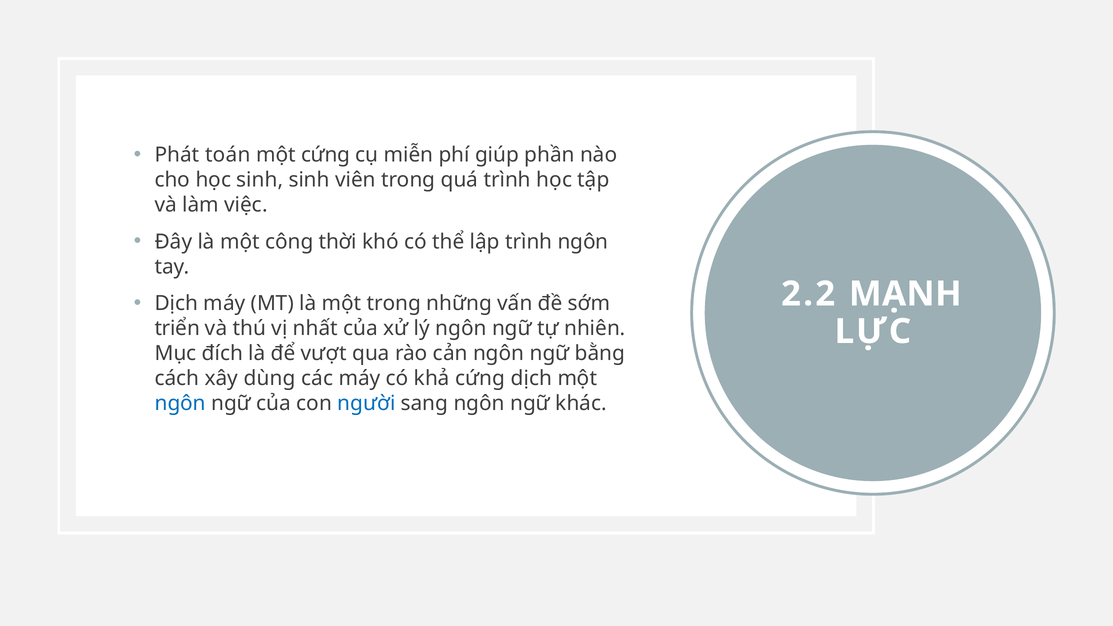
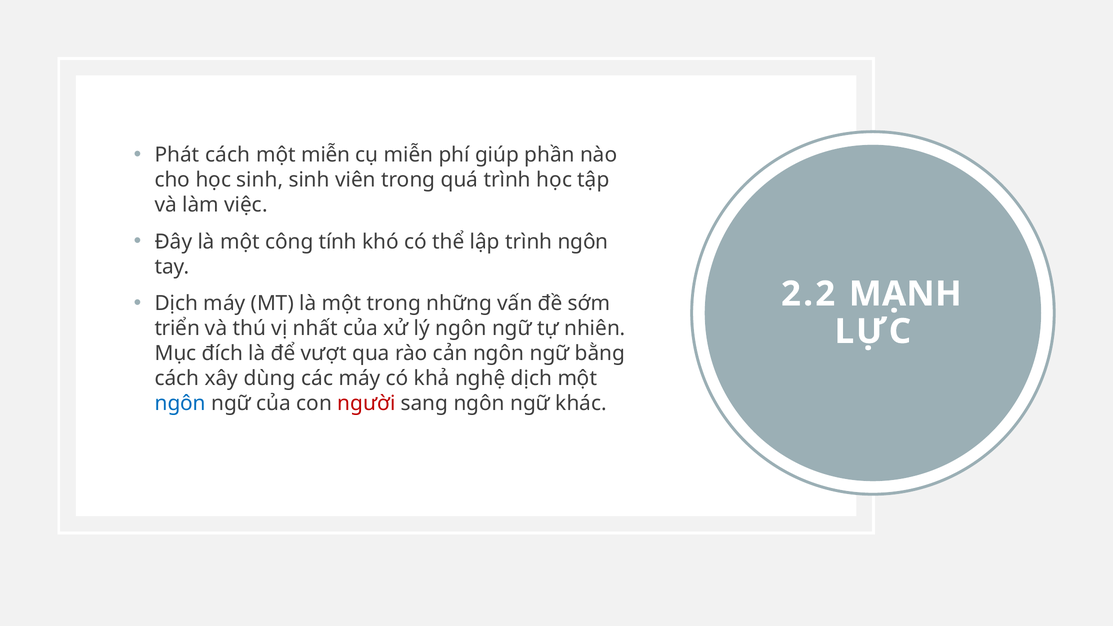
Phát toán: toán -> cách
một cứng: cứng -> miễn
thời: thời -> tính
khả cứng: cứng -> nghệ
người colour: blue -> red
